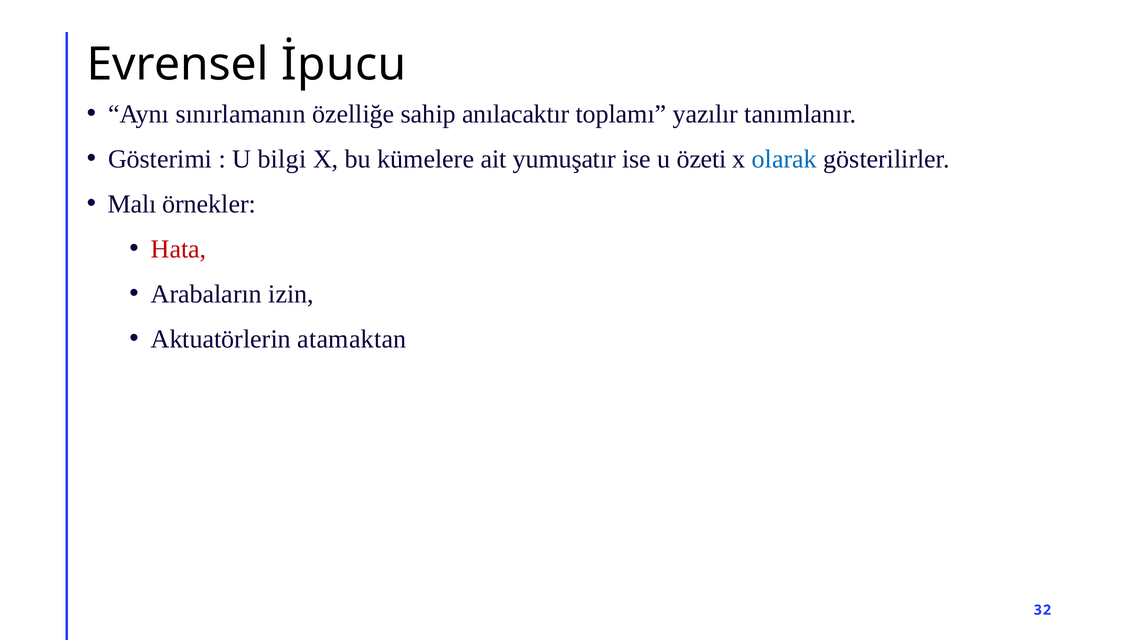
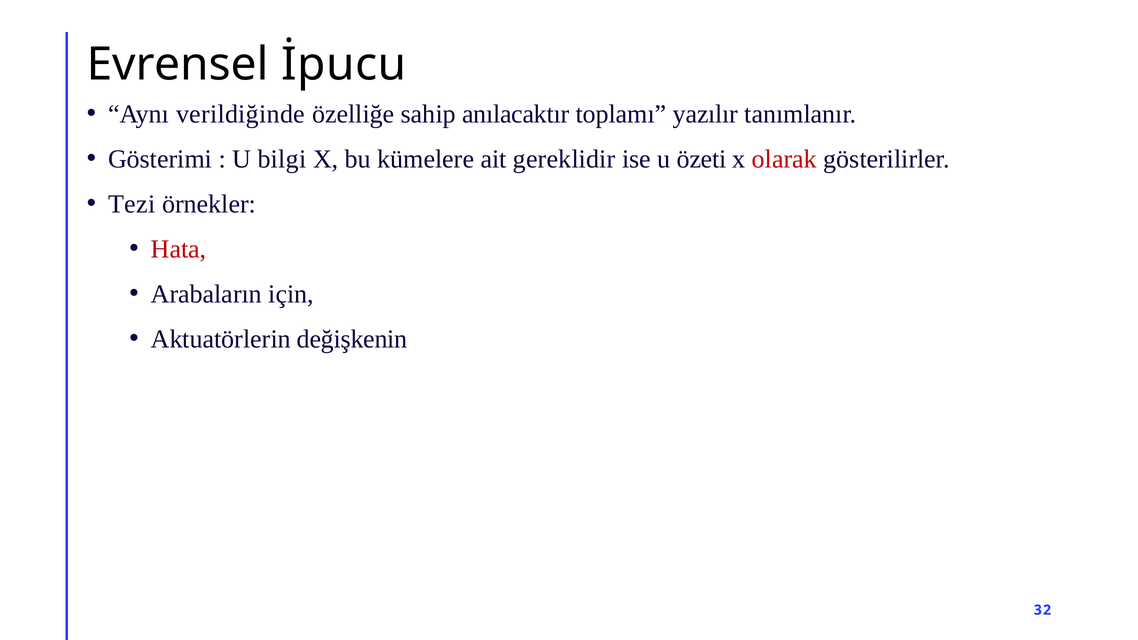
sınırlamanın: sınırlamanın -> verildiğinde
yumuşatır: yumuşatır -> gereklidir
olarak colour: blue -> red
Malı: Malı -> Tezi
izin: izin -> için
atamaktan: atamaktan -> değişkenin
